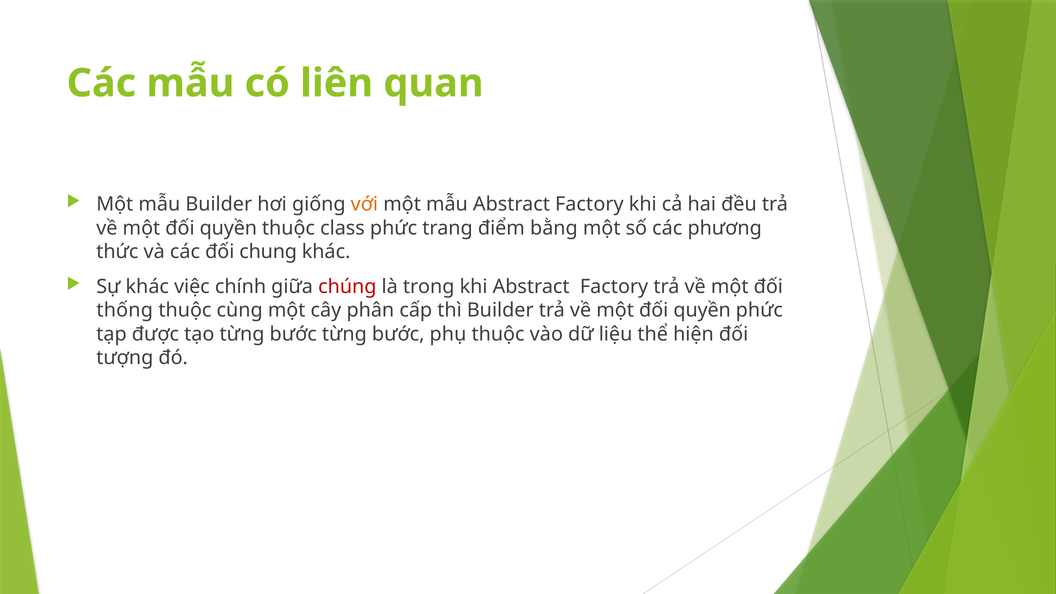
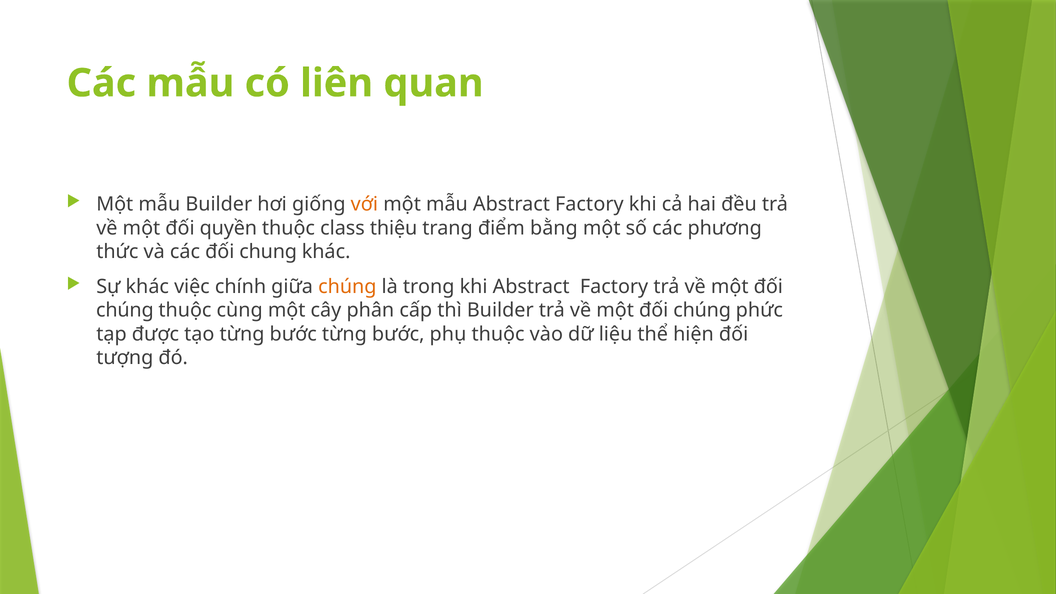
class phức: phức -> thiệu
chúng at (347, 287) colour: red -> orange
thống at (125, 310): thống -> chúng
quyền at (702, 310): quyền -> chúng
